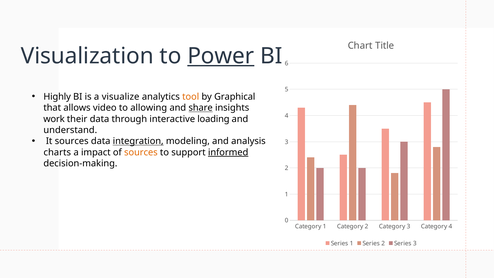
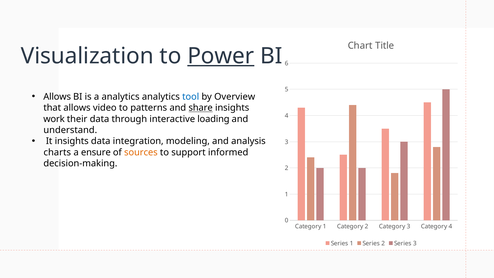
Highly at (57, 97): Highly -> Allows
a visualize: visualize -> analytics
tool colour: orange -> blue
Graphical: Graphical -> Overview
allowing: allowing -> patterns
It sources: sources -> insights
integration underline: present -> none
impact: impact -> ensure
informed underline: present -> none
